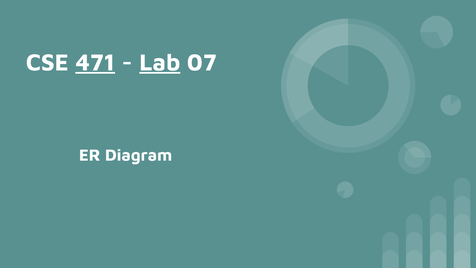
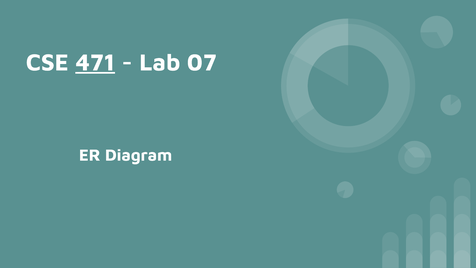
Lab underline: present -> none
